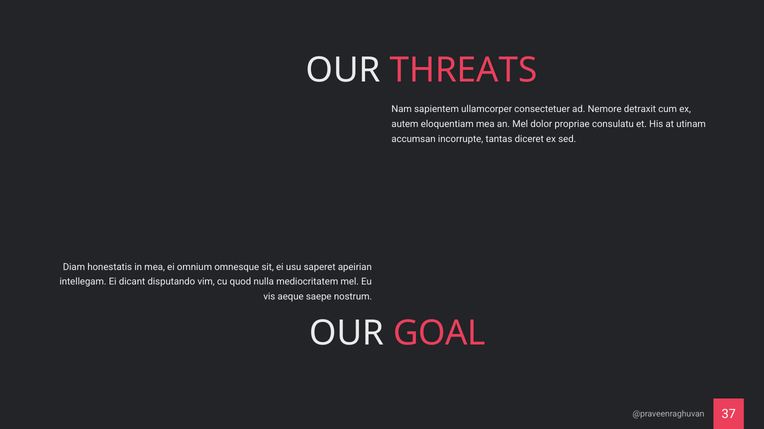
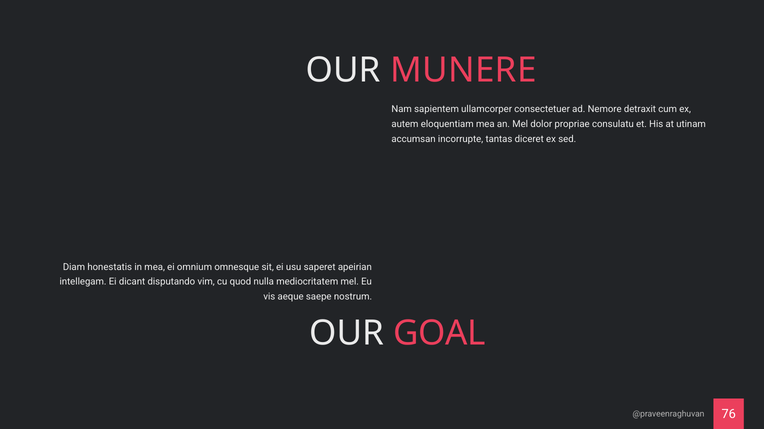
THREATS: THREATS -> MUNERE
37: 37 -> 76
